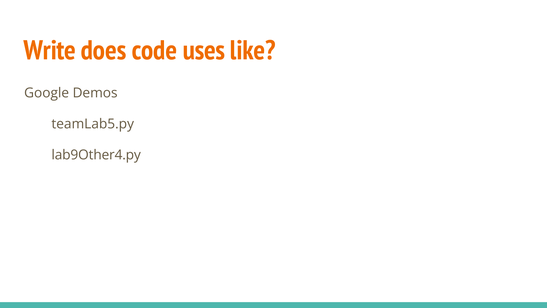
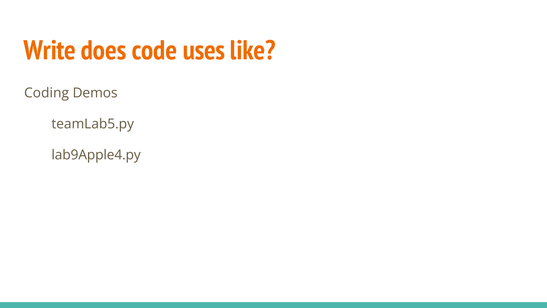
Google: Google -> Coding
lab9Other4.py: lab9Other4.py -> lab9Apple4.py
